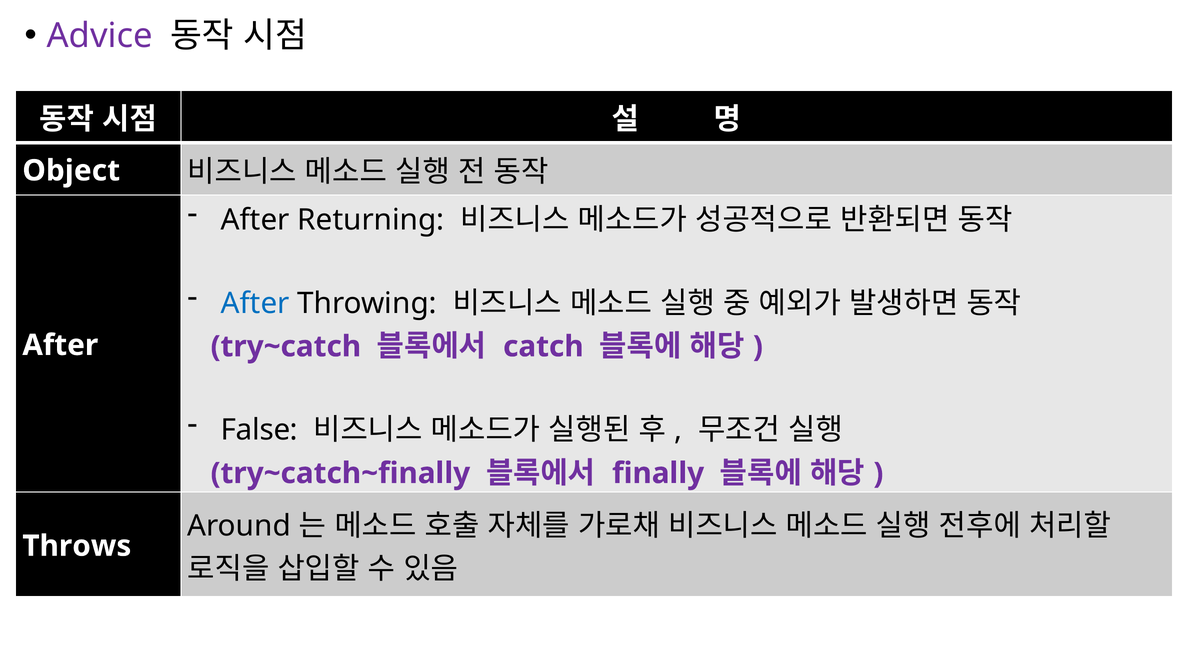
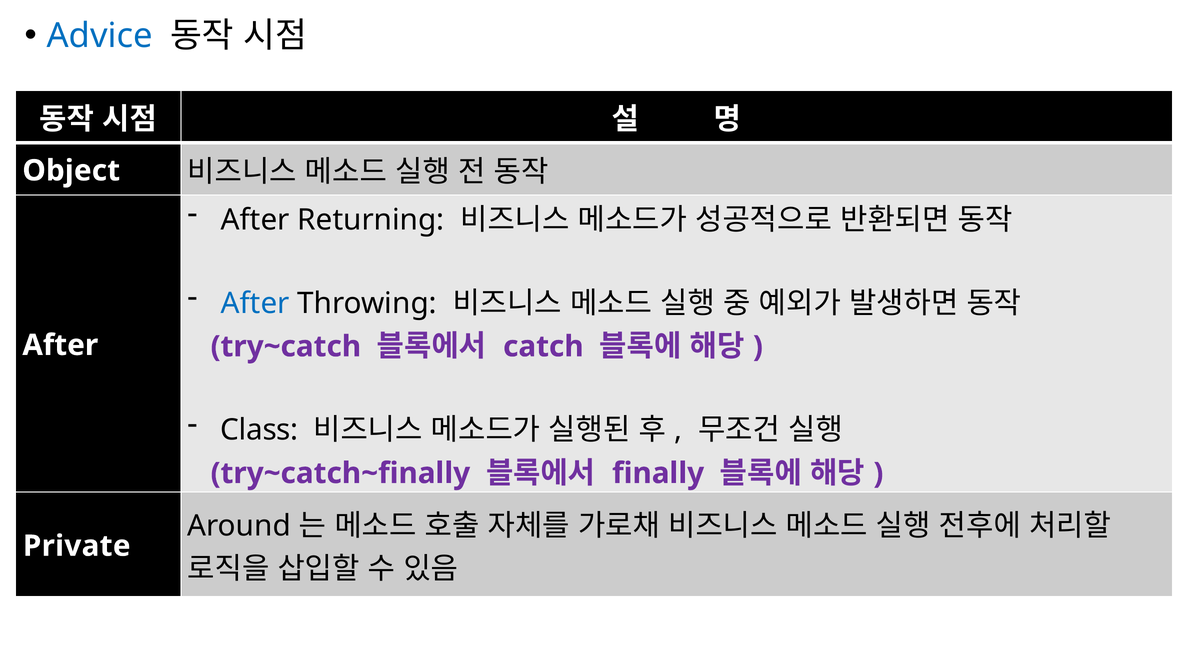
Advice colour: purple -> blue
False: False -> Class
Throws: Throws -> Private
